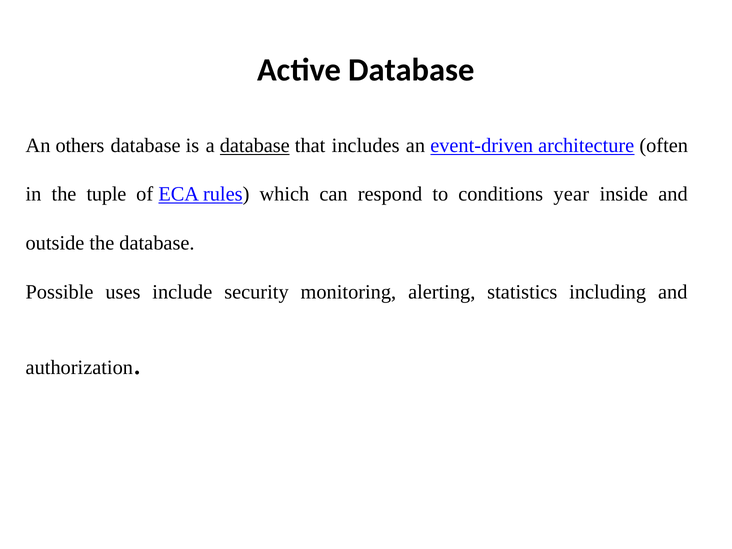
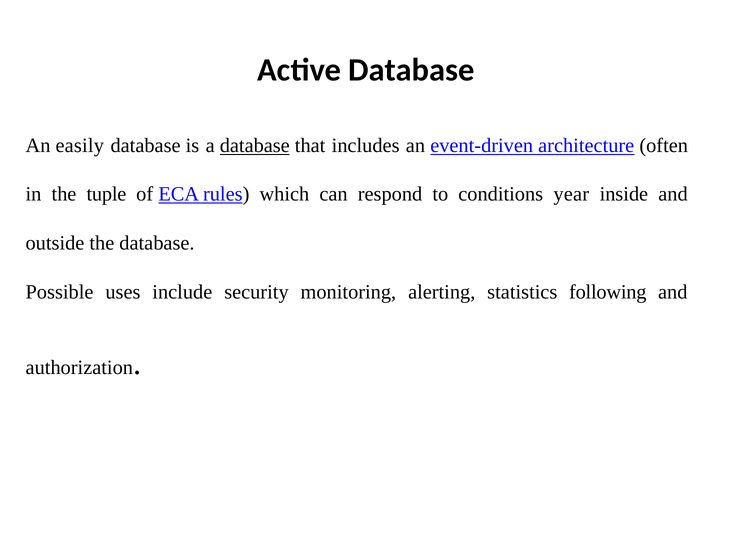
others: others -> easily
including: including -> following
